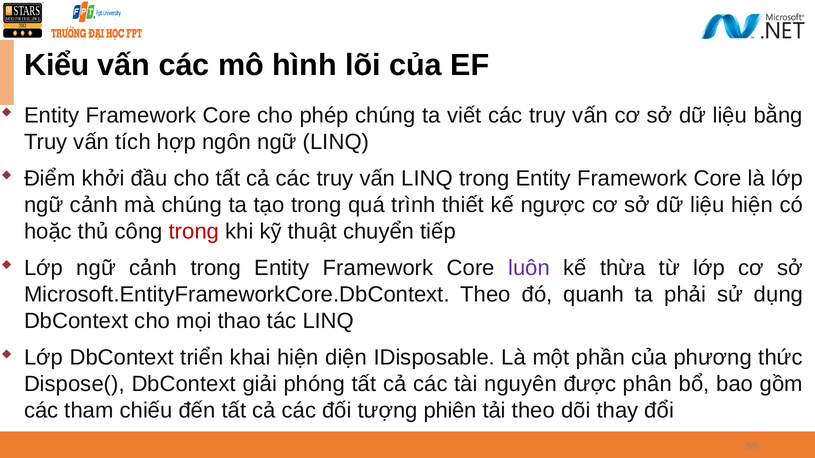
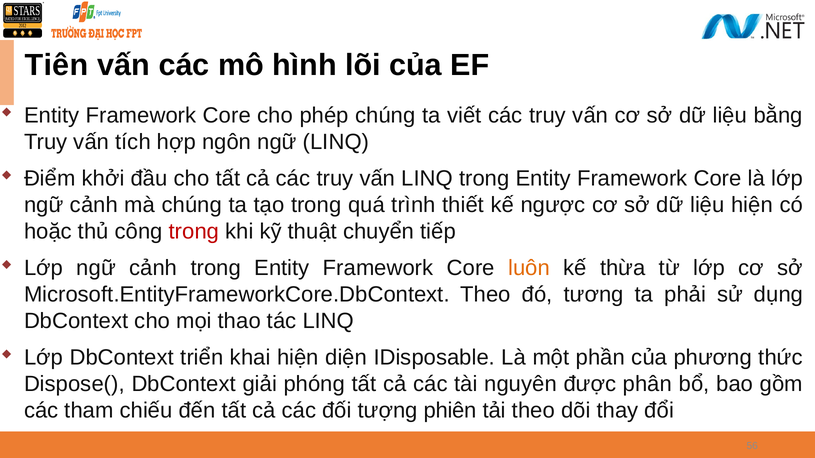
Kiểu: Kiểu -> Tiên
luôn colour: purple -> orange
quanh: quanh -> tương
